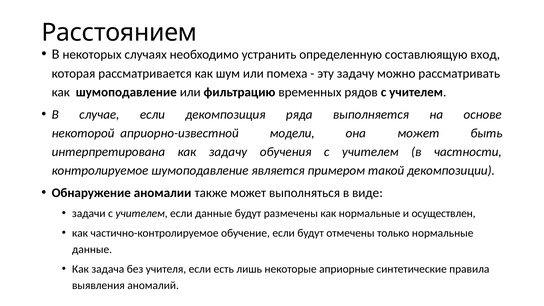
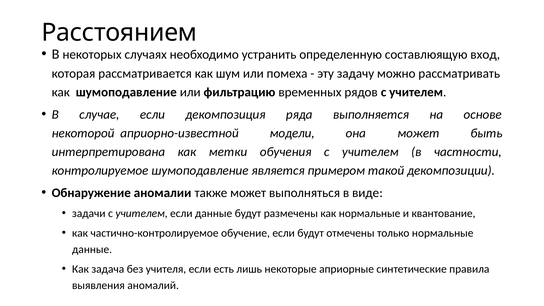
как задачу: задачу -> метки
осуществлен: осуществлен -> квантование
